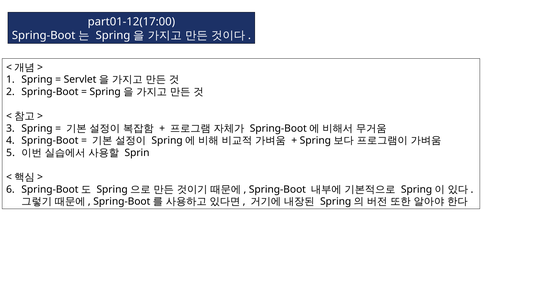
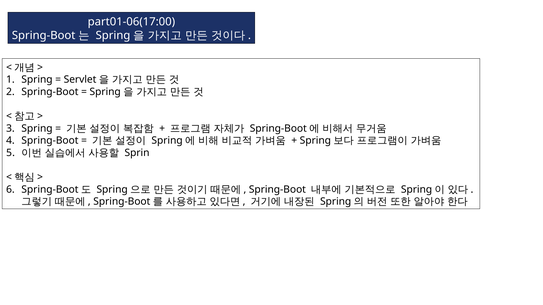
part01-12(17:00: part01-12(17:00 -> part01-06(17:00
